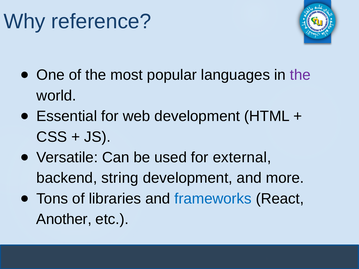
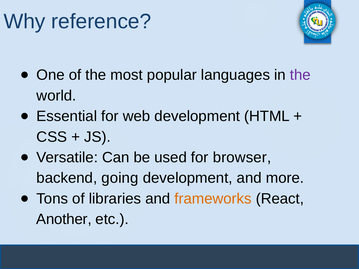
external: external -> browser
string: string -> going
frameworks colour: blue -> orange
